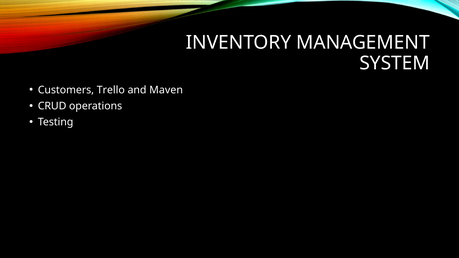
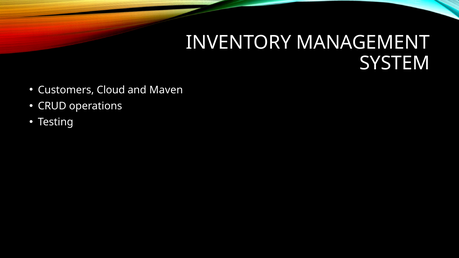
Trello: Trello -> Cloud
